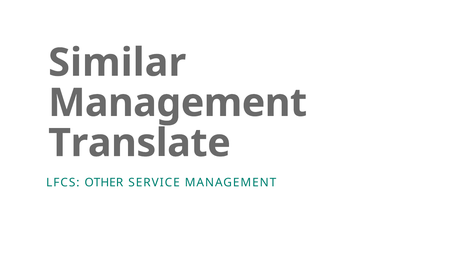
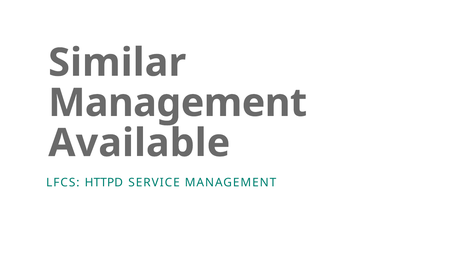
Translate: Translate -> Available
OTHER: OTHER -> HTTPD
